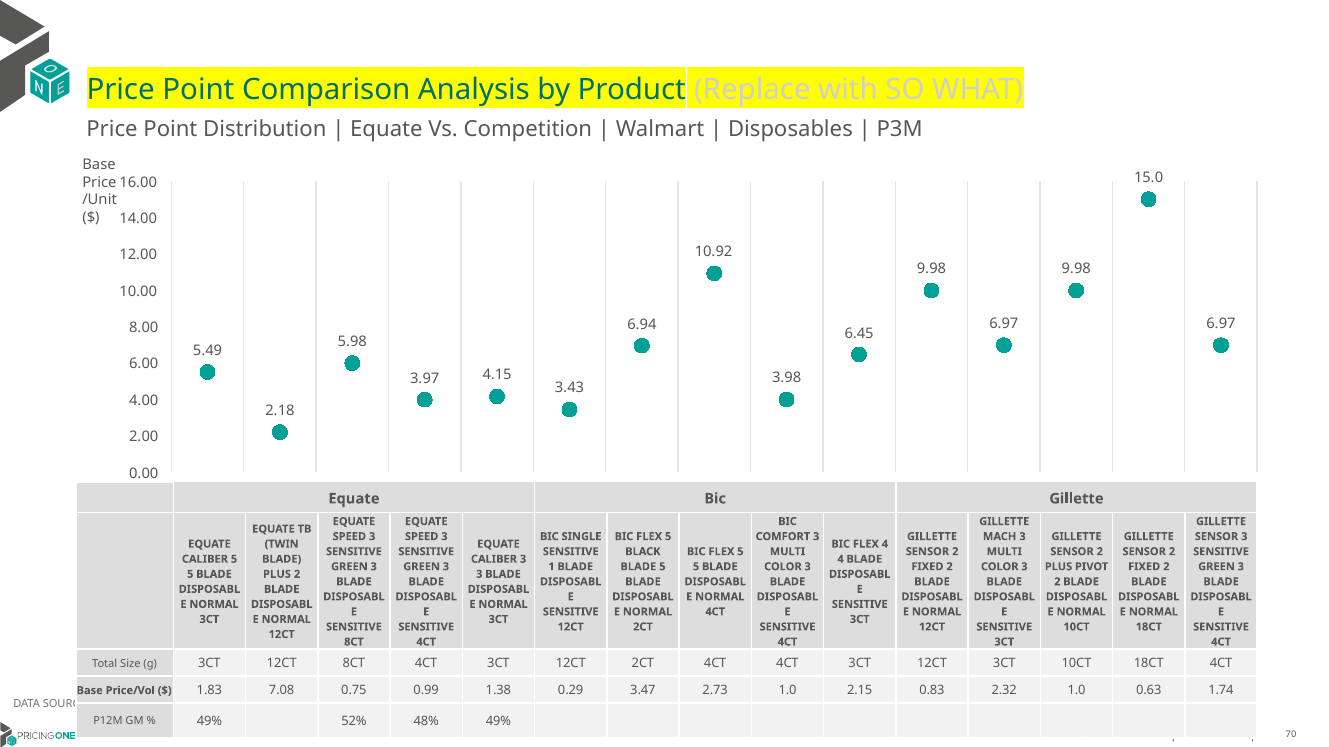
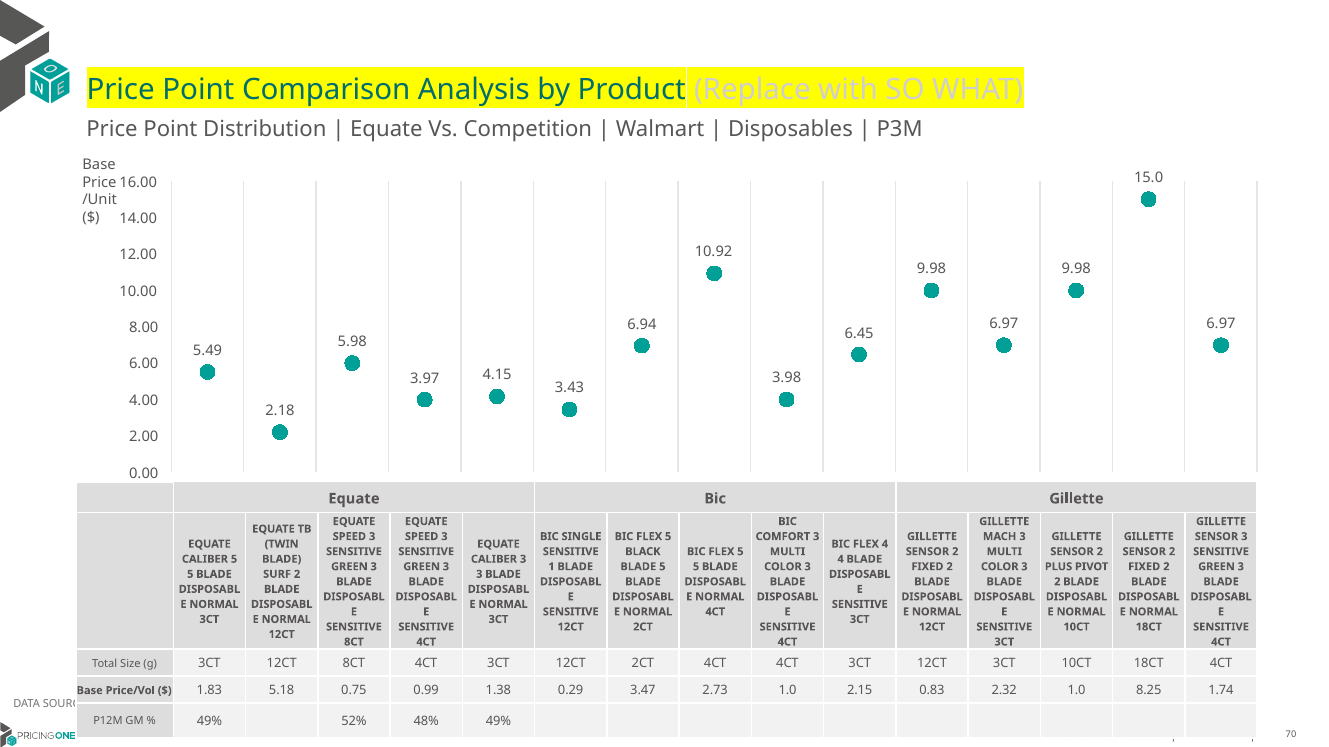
PLUS at (277, 575): PLUS -> SURF
7.08: 7.08 -> 5.18
0.63: 0.63 -> 8.25
